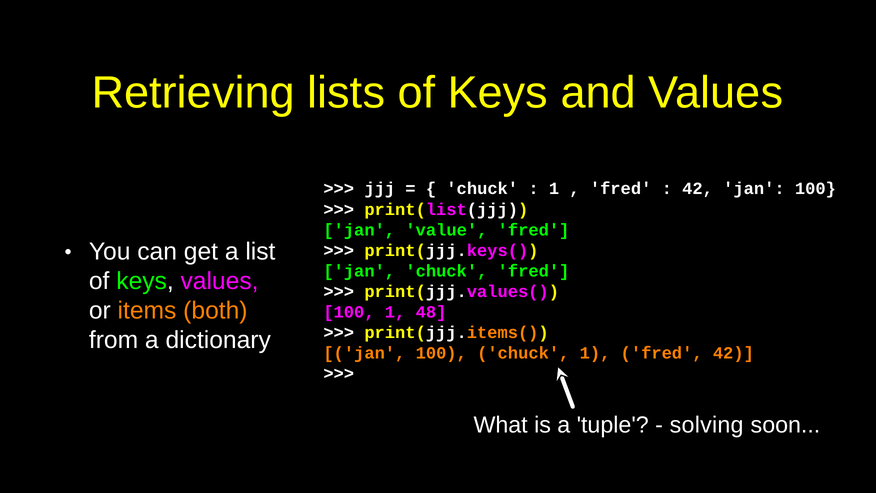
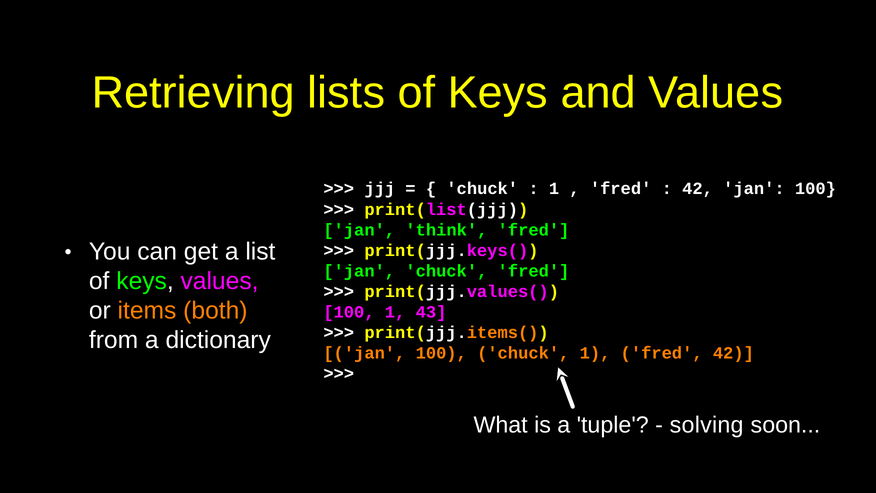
value: value -> think
48: 48 -> 43
